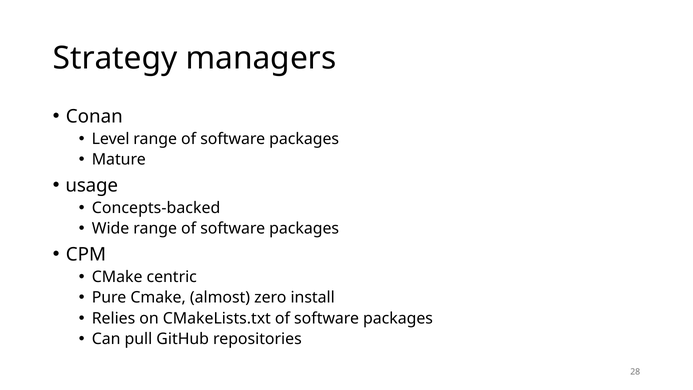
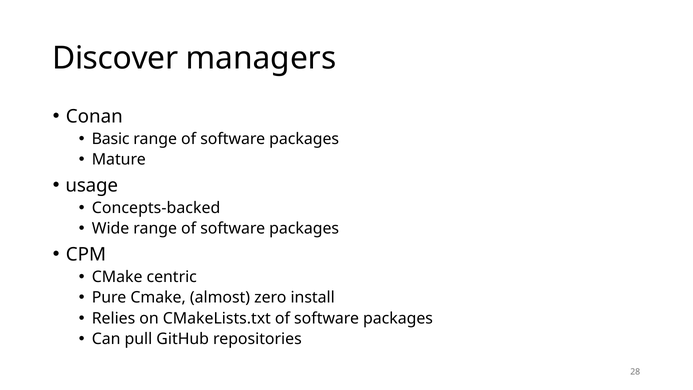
Strategy: Strategy -> Discover
Level: Level -> Basic
